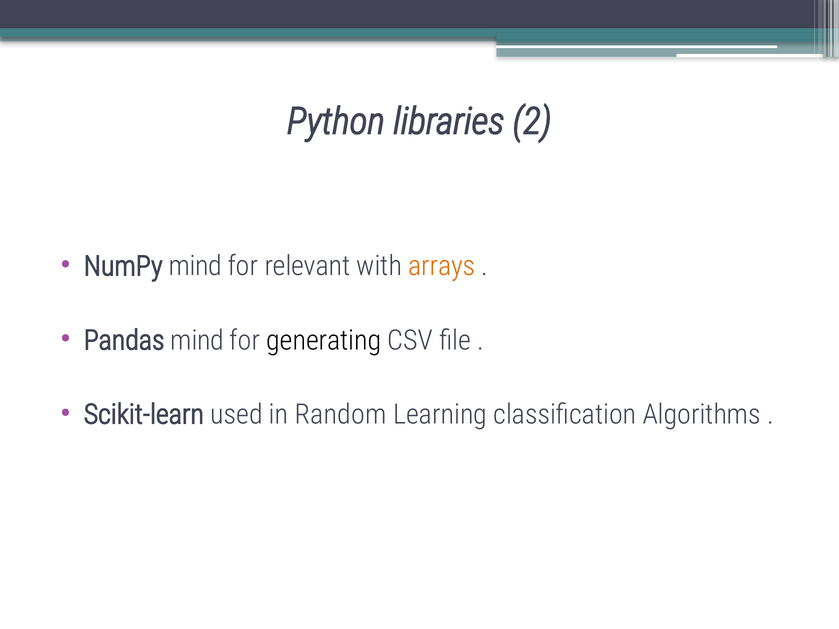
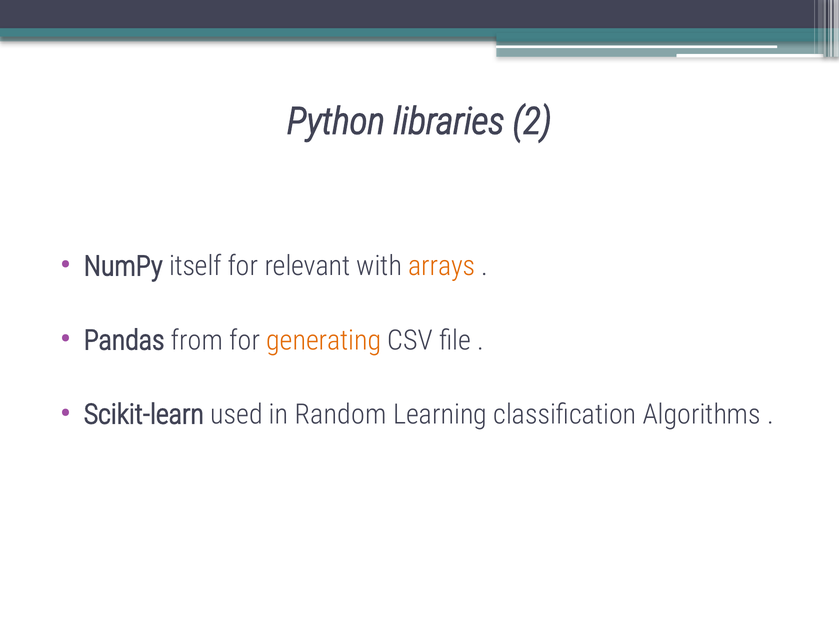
NumPy mind: mind -> itself
Pandas mind: mind -> from
generating colour: black -> orange
